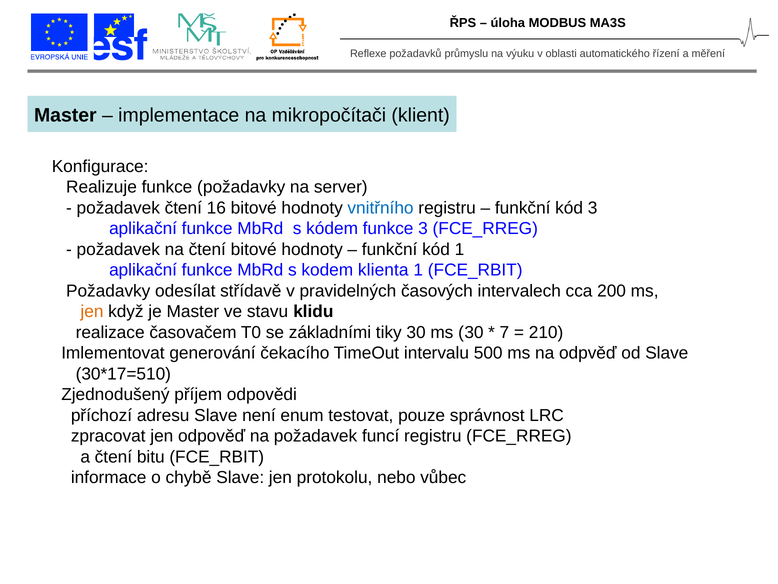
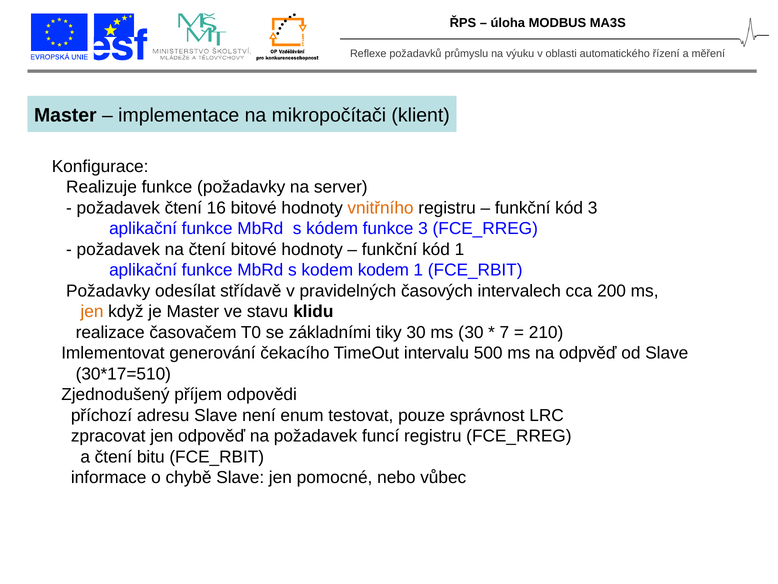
vnitřního colour: blue -> orange
kodem klienta: klienta -> kodem
protokolu: protokolu -> pomocné
